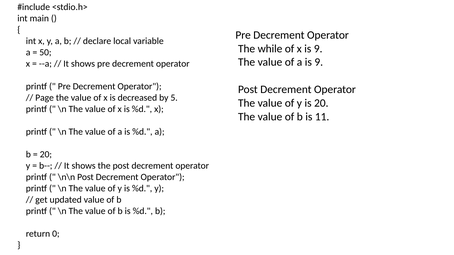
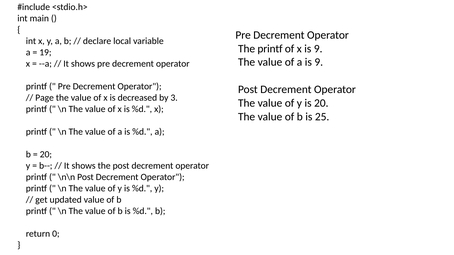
The while: while -> printf
50: 50 -> 19
5: 5 -> 3
11: 11 -> 25
